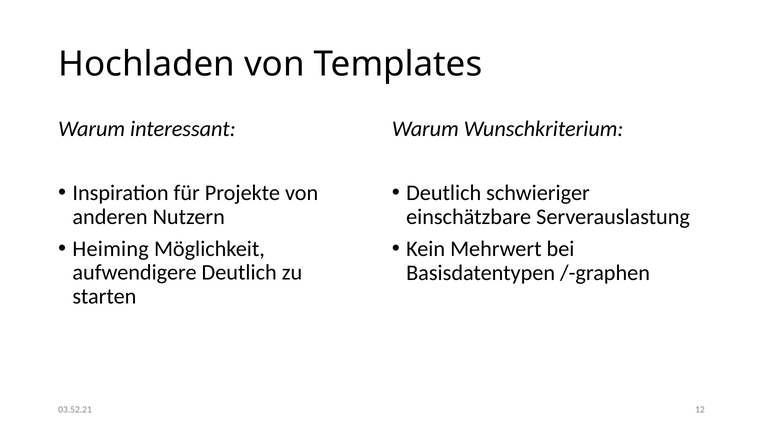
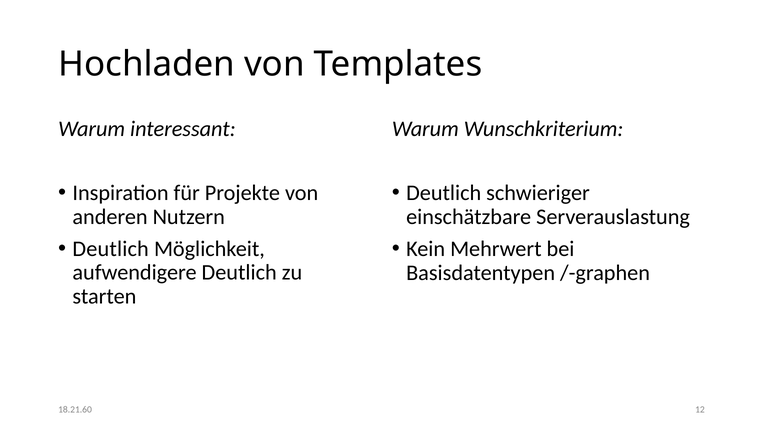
Heiming at (111, 249): Heiming -> Deutlich
03.52.21: 03.52.21 -> 18.21.60
